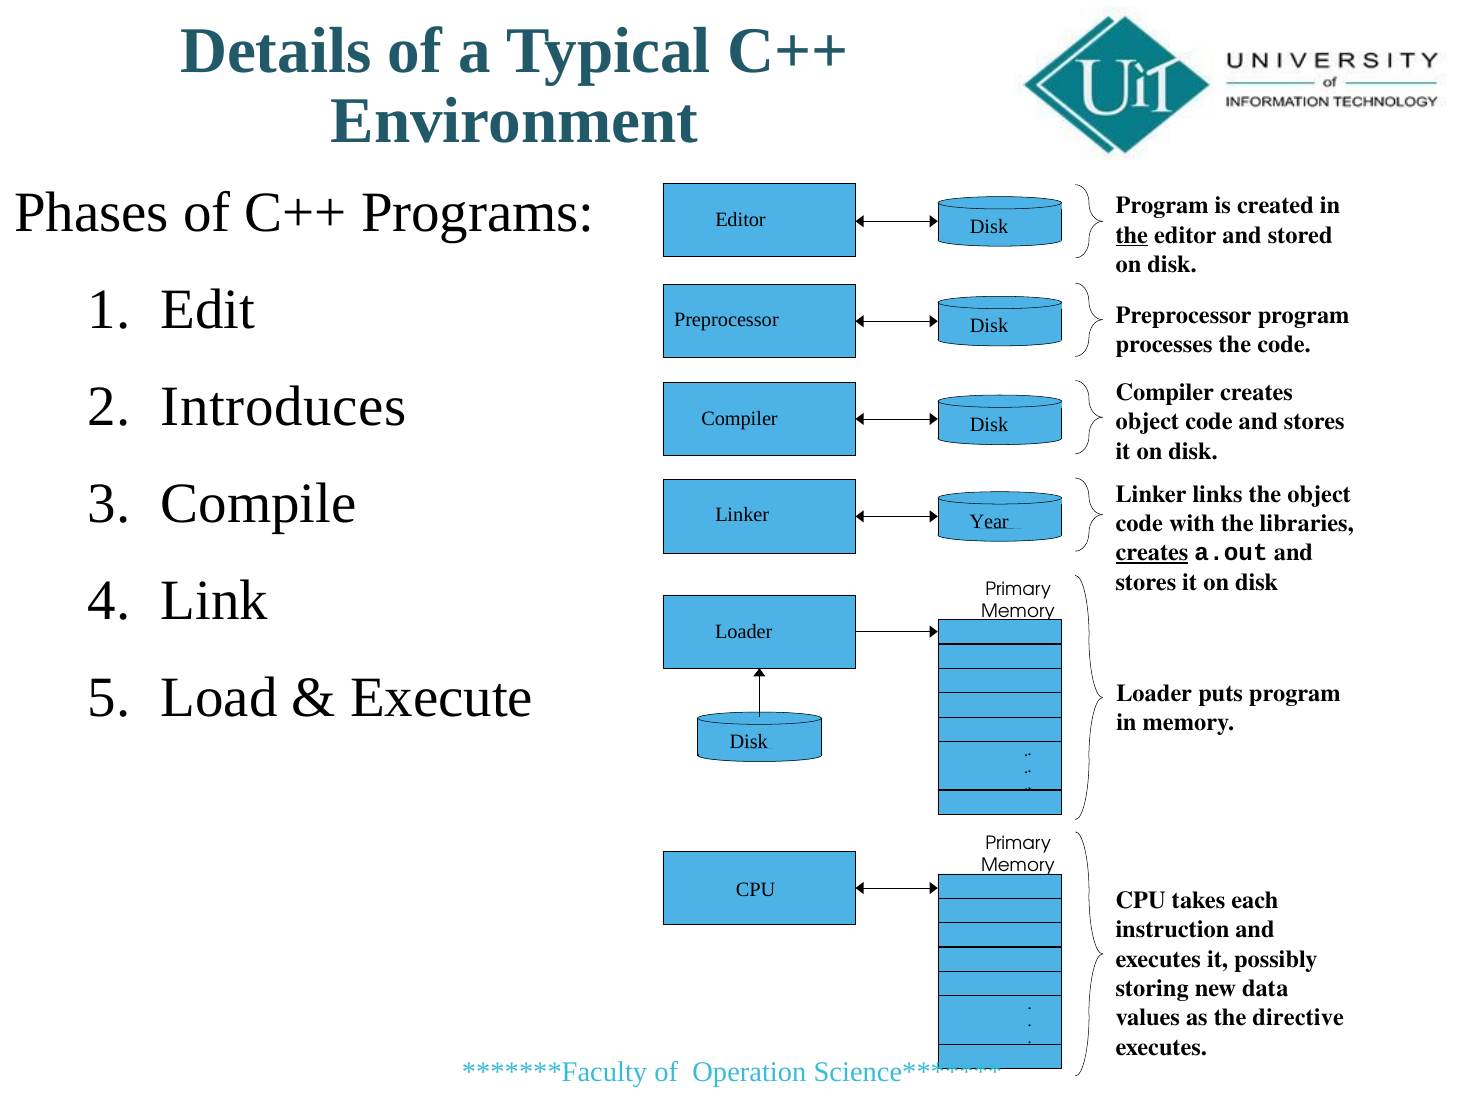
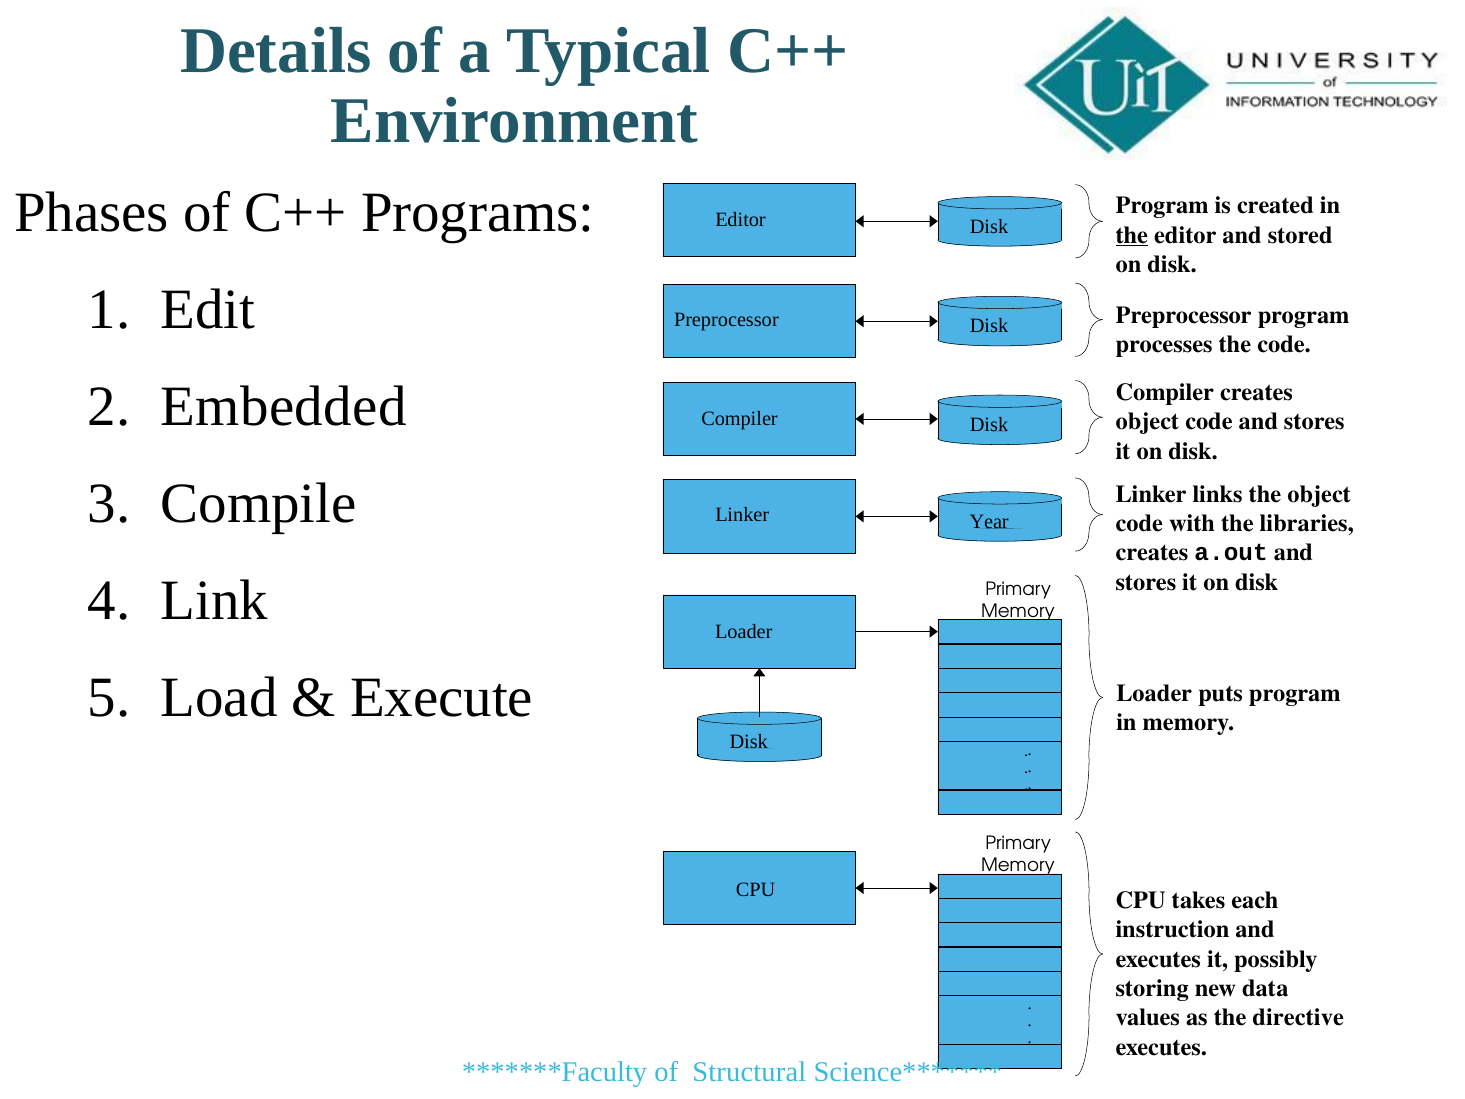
Introduces: Introduces -> Embedded
creates at (1152, 553) underline: present -> none
Operation: Operation -> Structural
